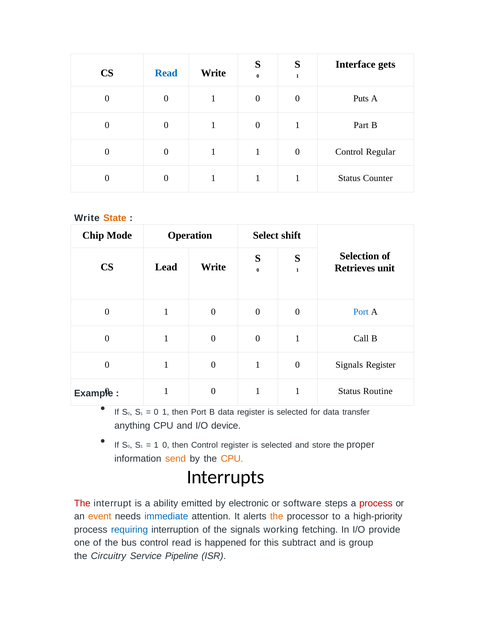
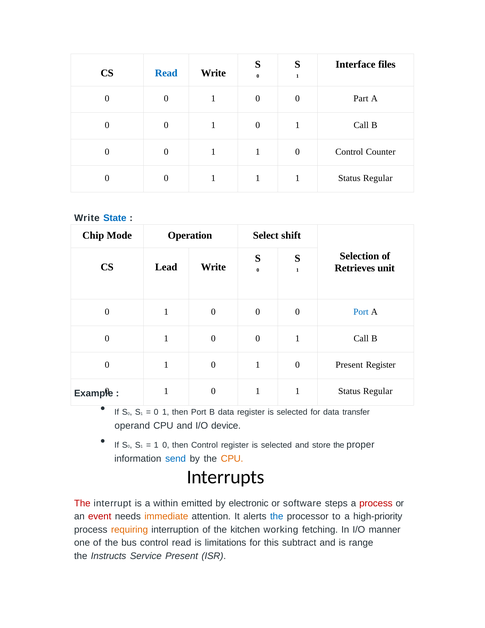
gets: gets -> files
Puts: Puts -> Part
1 0 1 Part: Part -> Call
Regular: Regular -> Counter
Counter at (378, 178): Counter -> Regular
State colour: orange -> blue
0 Signals: Signals -> Present
Routine at (378, 391): Routine -> Regular
anything: anything -> operand
send colour: orange -> blue
ability: ability -> within
event colour: orange -> red
immediate colour: blue -> orange
the at (277, 516) colour: orange -> blue
requiring colour: blue -> orange
the signals: signals -> kitchen
provide: provide -> manner
happened: happened -> limitations
group: group -> range
Circuitry: Circuitry -> Instructs
Service Pipeline: Pipeline -> Present
